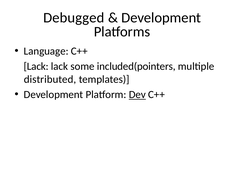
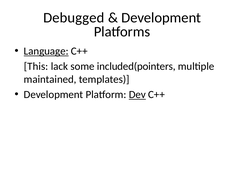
Language underline: none -> present
Lack at (36, 66): Lack -> This
distributed: distributed -> maintained
